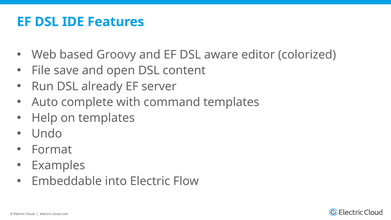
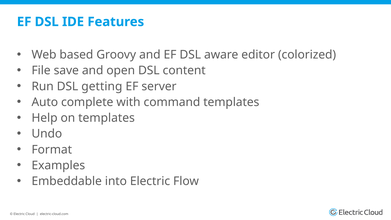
already: already -> getting
